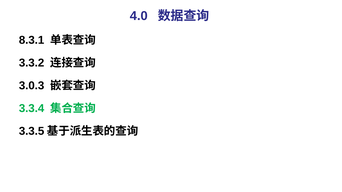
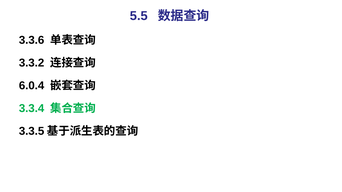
4.0: 4.0 -> 5.5
8.3.1: 8.3.1 -> 3.3.6
3.0.3: 3.0.3 -> 6.0.4
